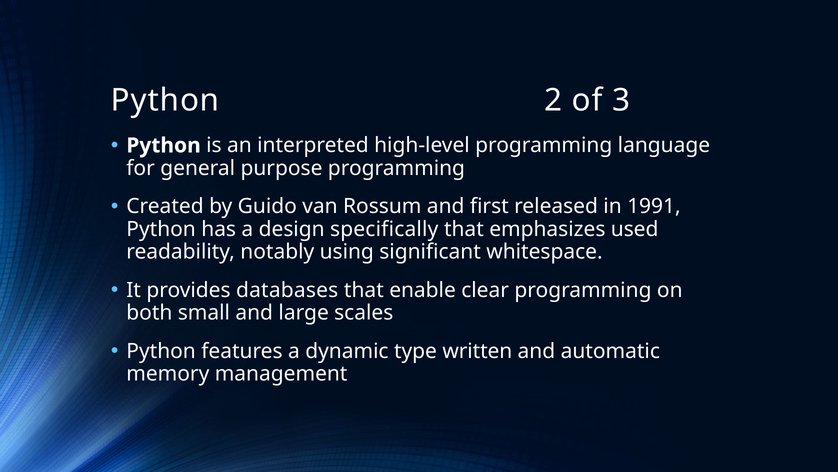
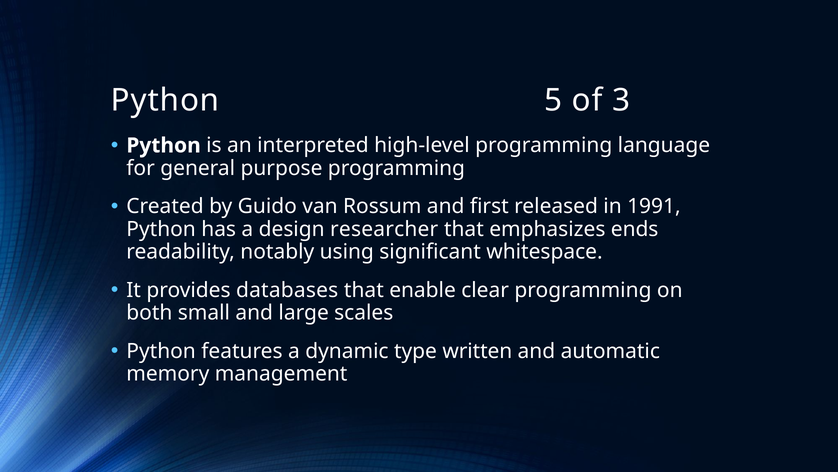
2: 2 -> 5
specifically: specifically -> researcher
used: used -> ends
